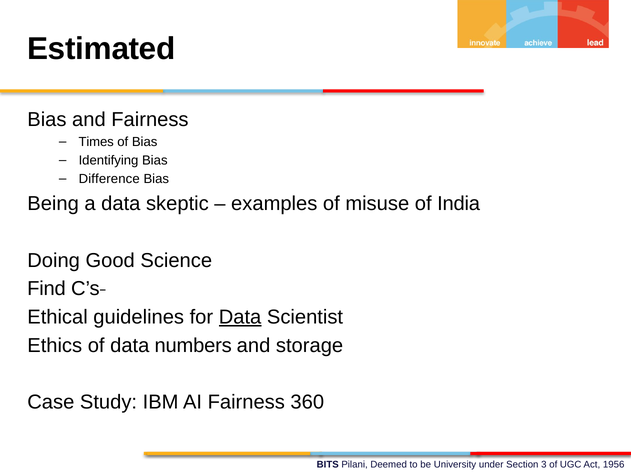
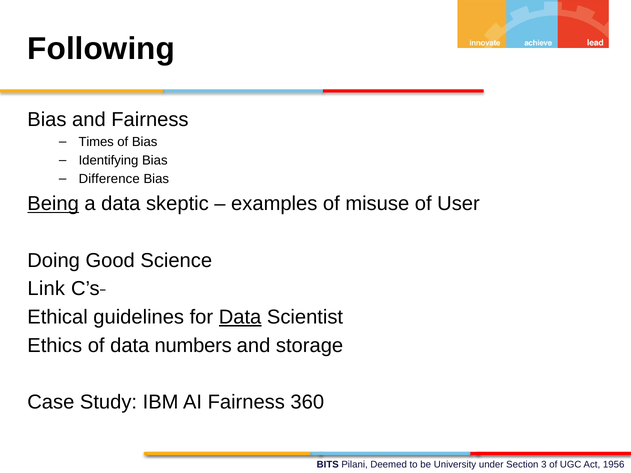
Estimated: Estimated -> Following
Being underline: none -> present
India: India -> User
Find: Find -> Link
